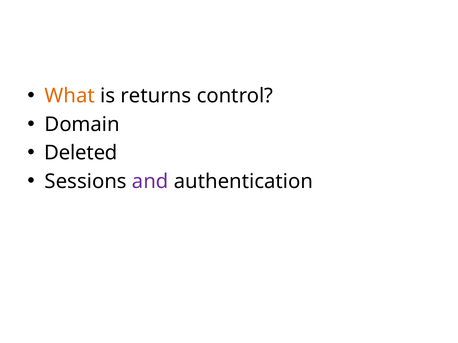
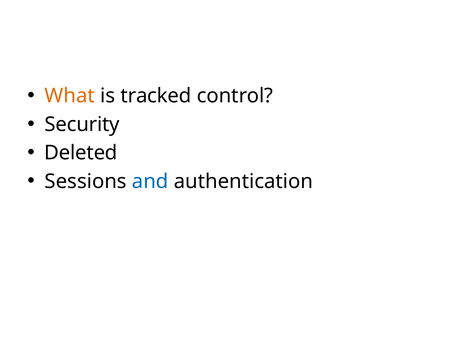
returns: returns -> tracked
Domain: Domain -> Security
and colour: purple -> blue
